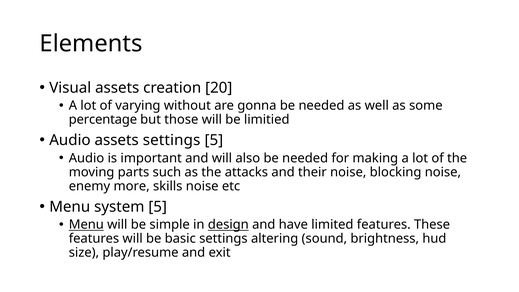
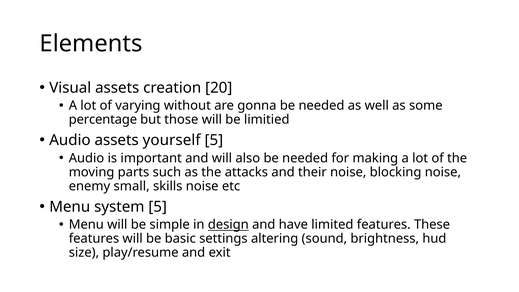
assets settings: settings -> yourself
more: more -> small
Menu at (86, 225) underline: present -> none
